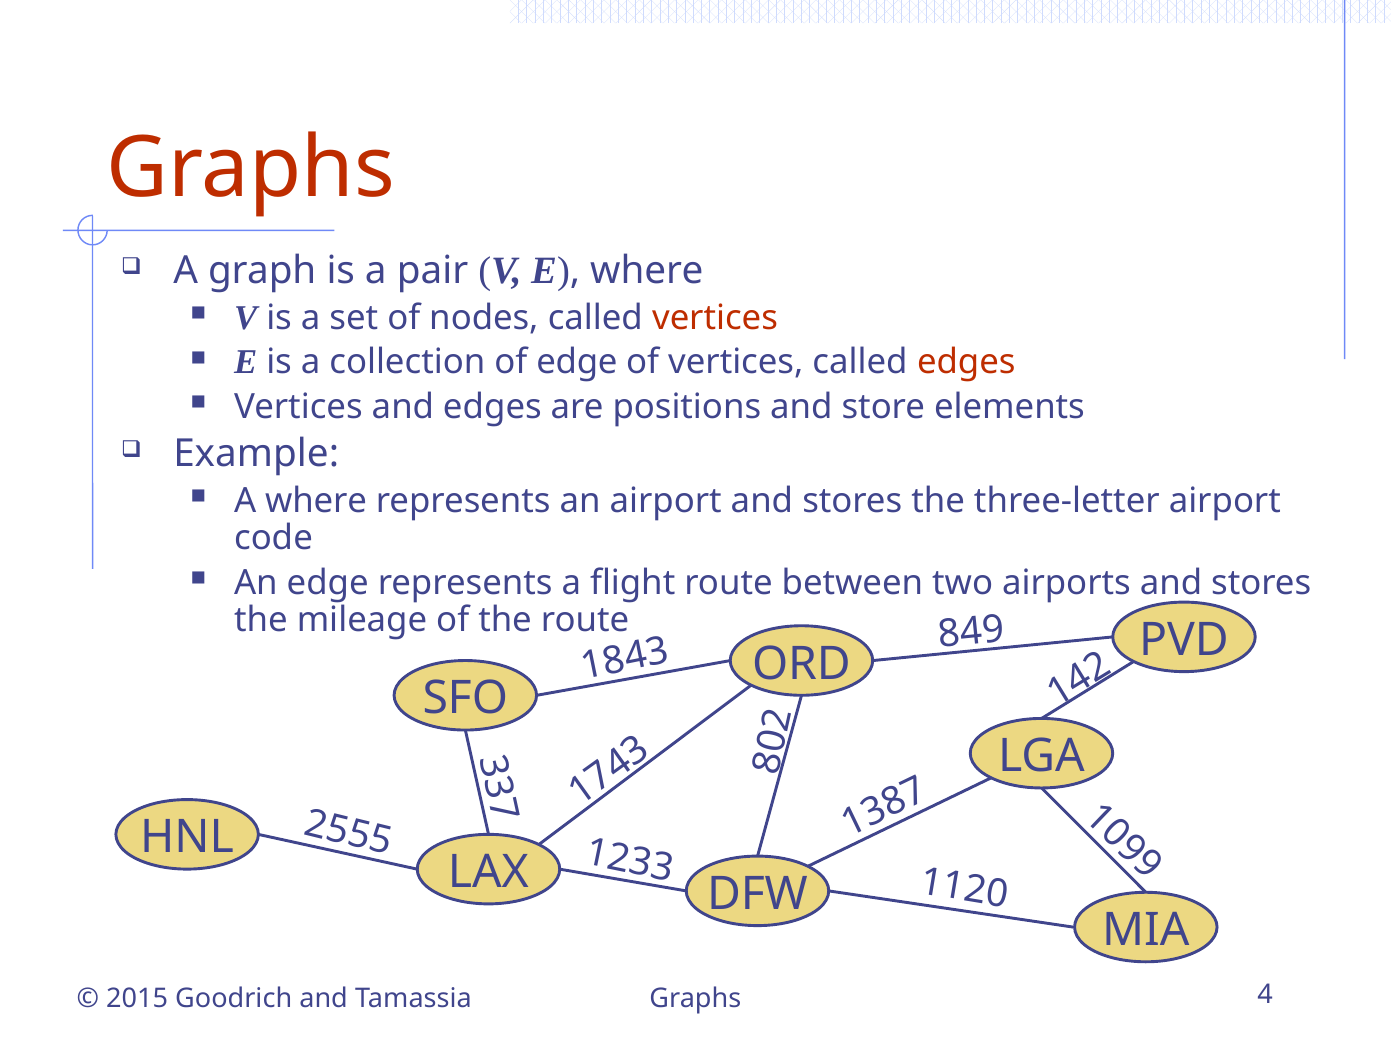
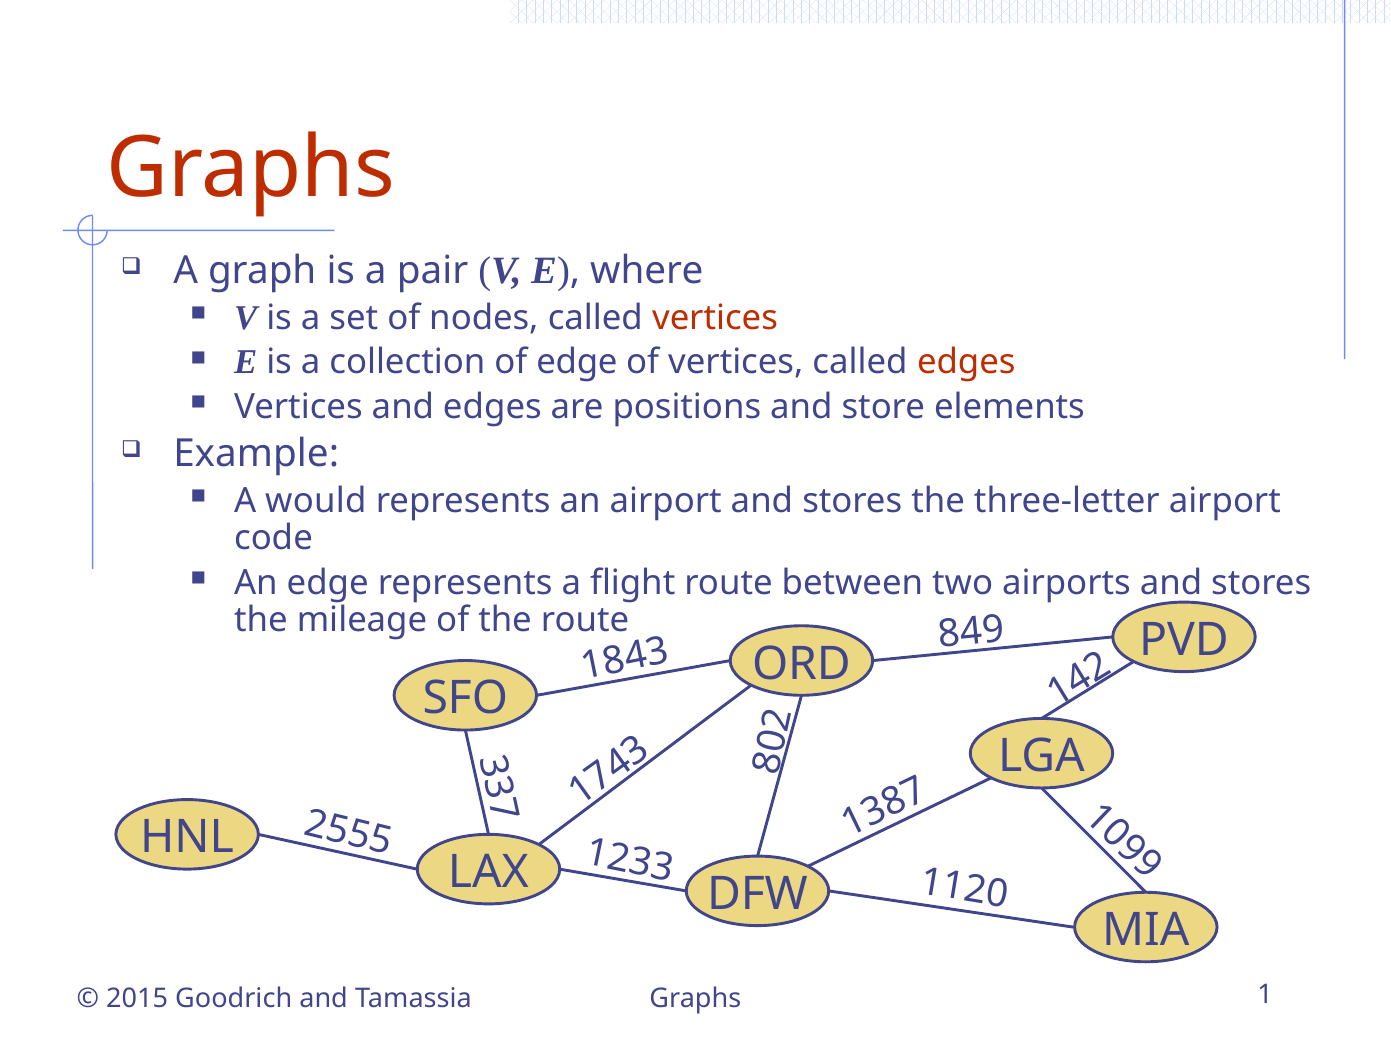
A where: where -> would
Graphs 4: 4 -> 1
